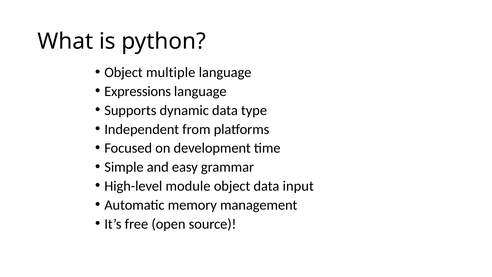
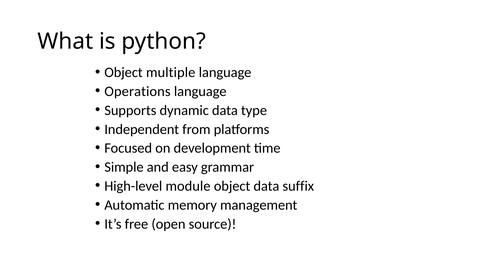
Expressions: Expressions -> Operations
input: input -> suffix
